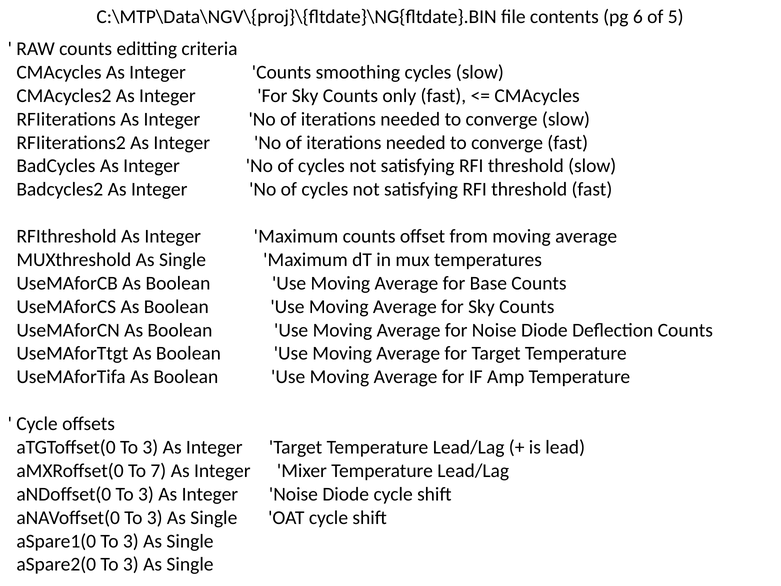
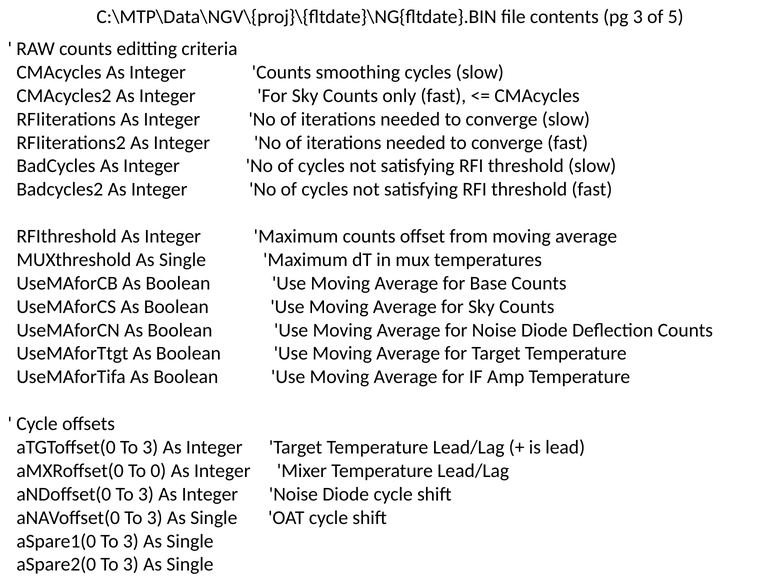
pg 6: 6 -> 3
7: 7 -> 0
